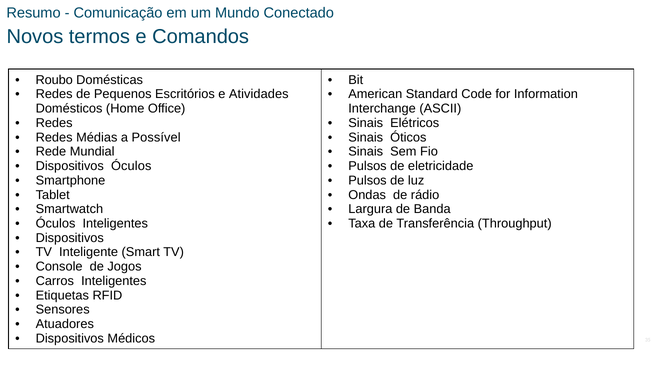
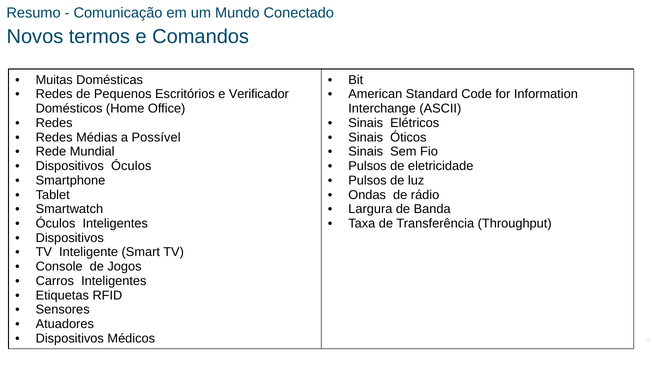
Roubo: Roubo -> Muitas
Atividades: Atividades -> Verificador
